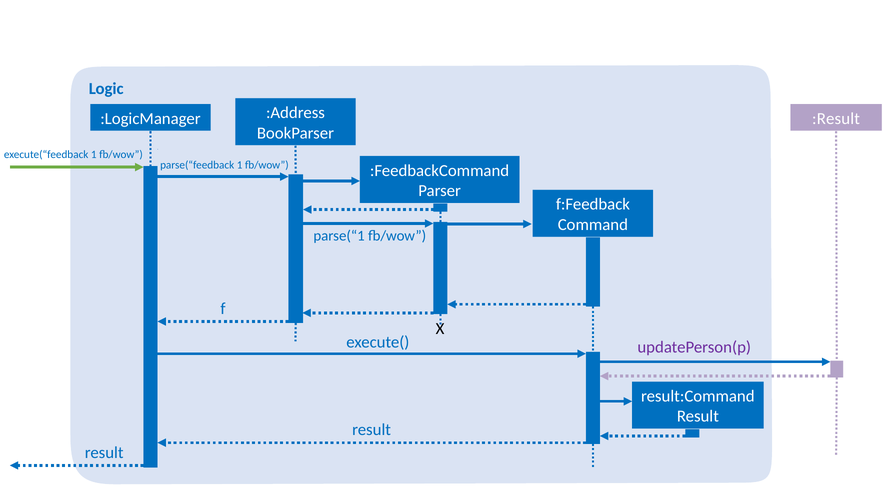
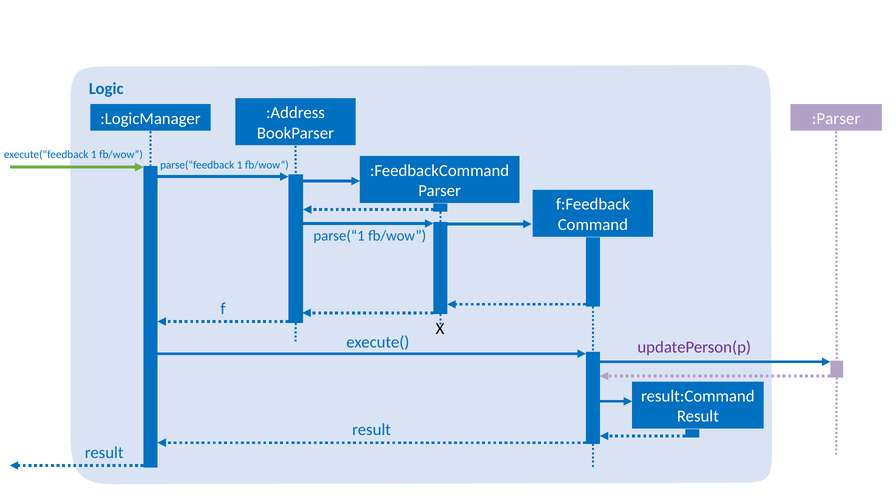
:Result: :Result -> :Parser
